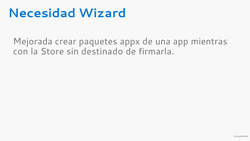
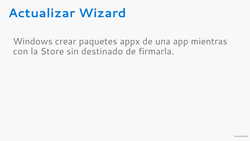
Necesidad: Necesidad -> Actualizar
Mejorada: Mejorada -> Windows
